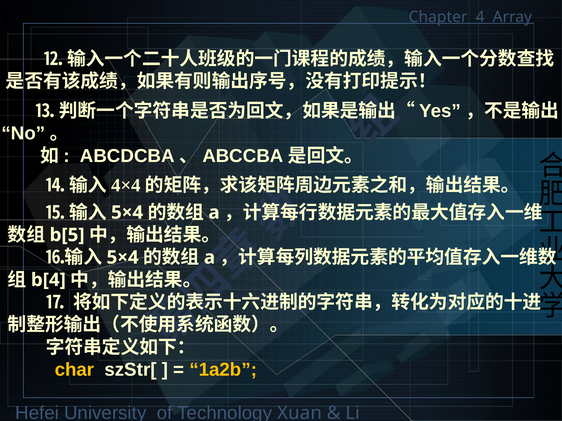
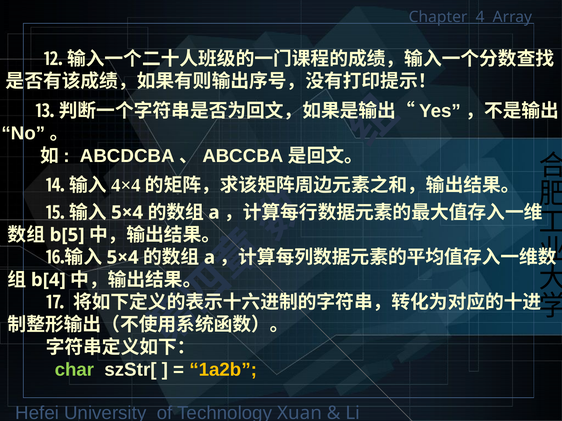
char colour: yellow -> light green
